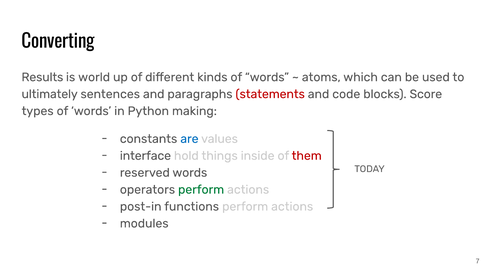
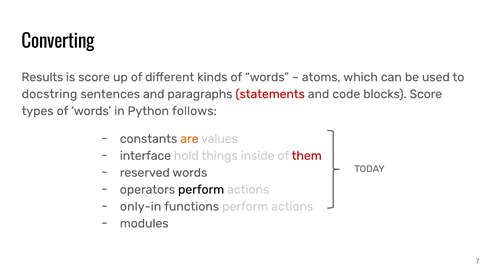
is world: world -> score
ultimately: ultimately -> docstring
making: making -> follows
are colour: blue -> orange
perform at (201, 190) colour: green -> black
post-in: post-in -> only-in
